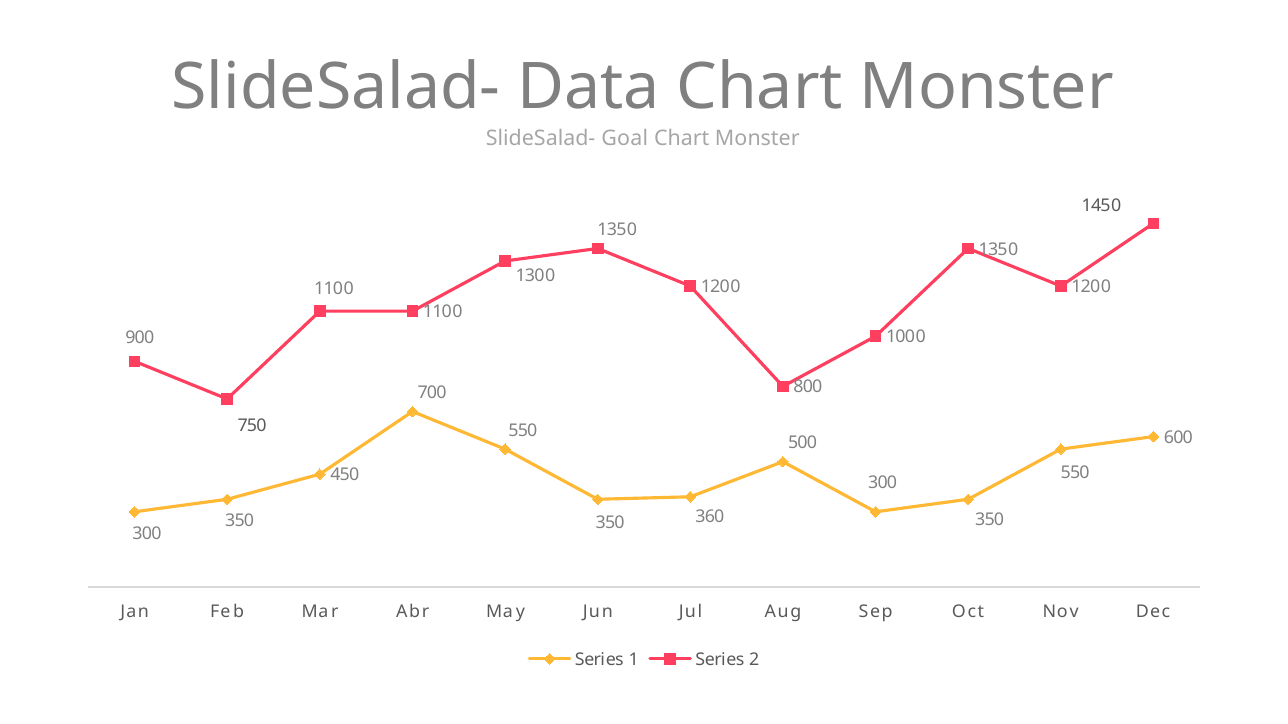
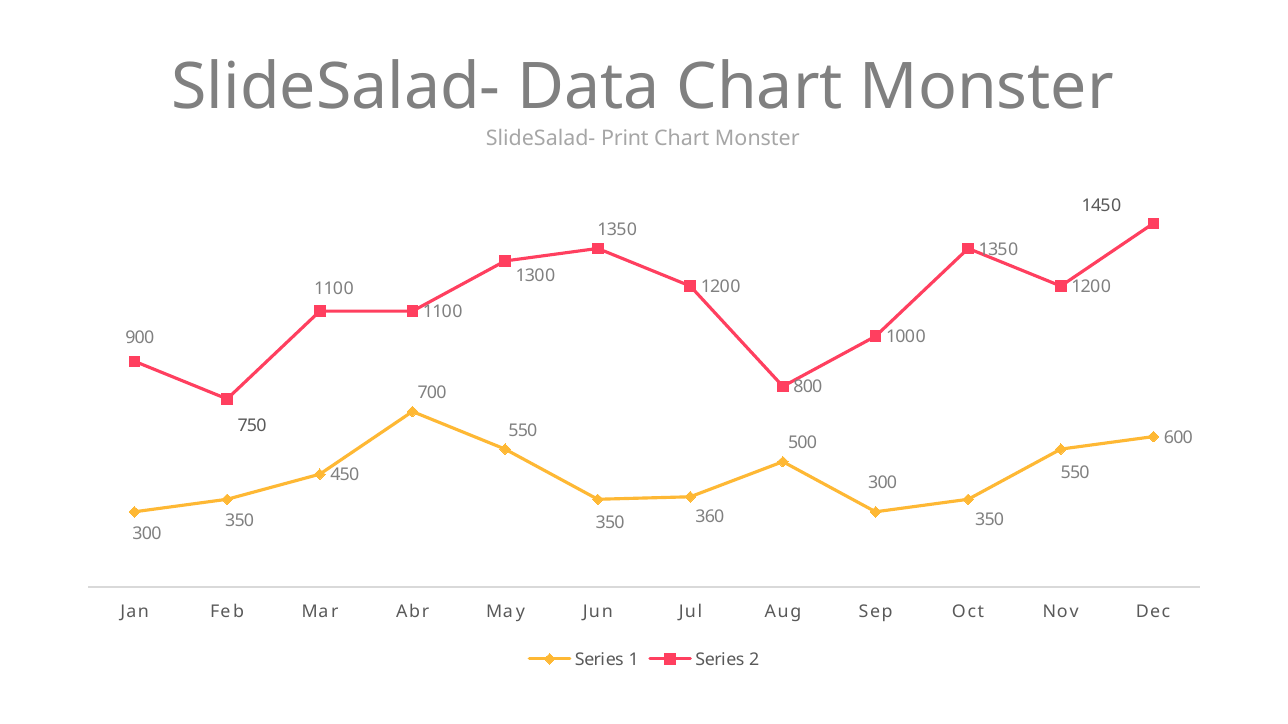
Goal: Goal -> Print
